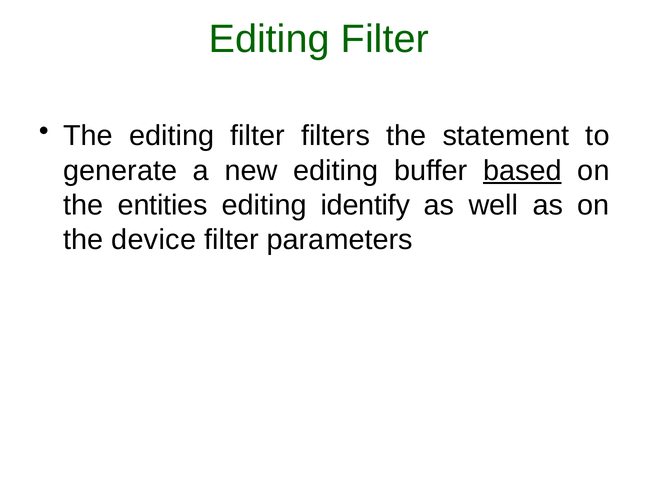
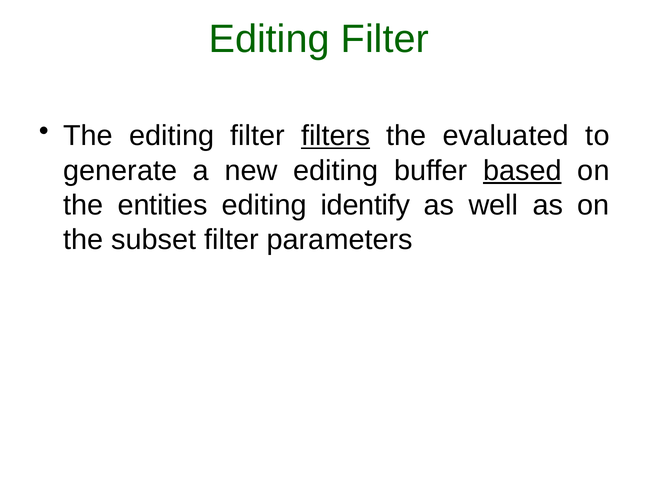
filters underline: none -> present
statement: statement -> evaluated
device: device -> subset
